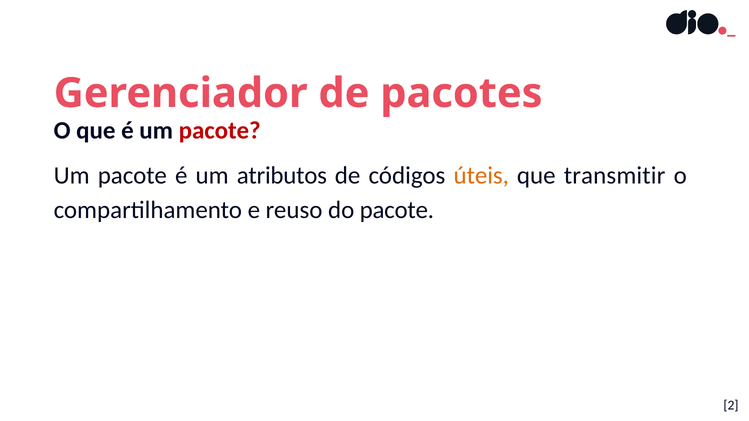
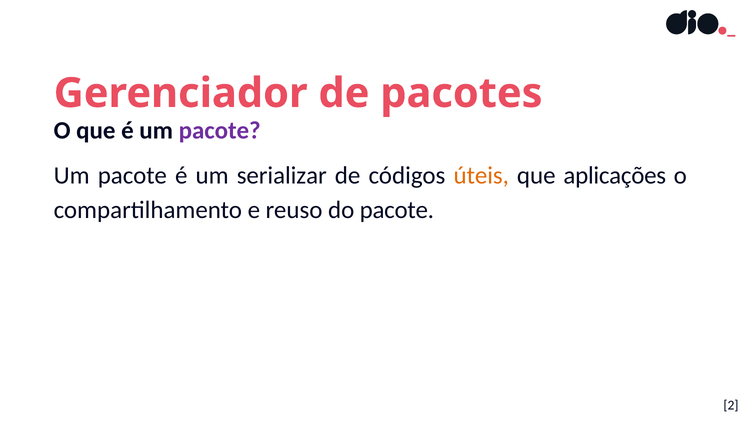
pacote at (220, 131) colour: red -> purple
atributos: atributos -> serializar
transmitir: transmitir -> aplicações
